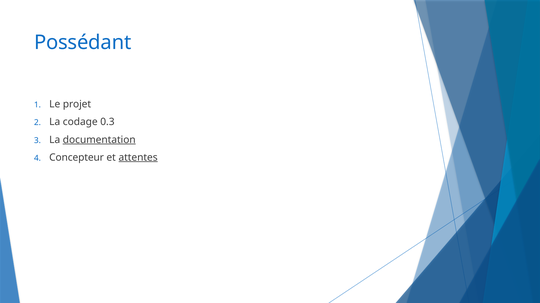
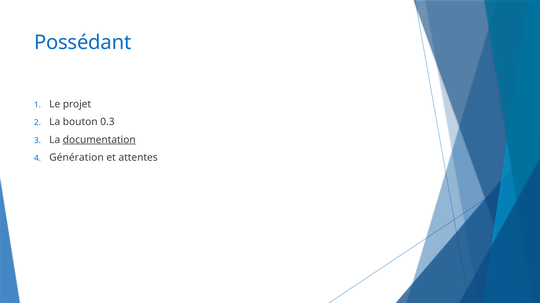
codage: codage -> bouton
Concepteur: Concepteur -> Génération
attentes underline: present -> none
